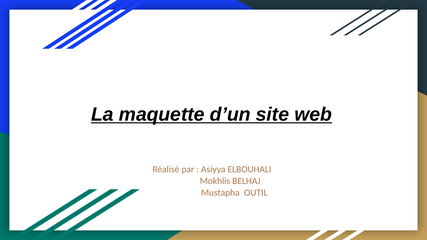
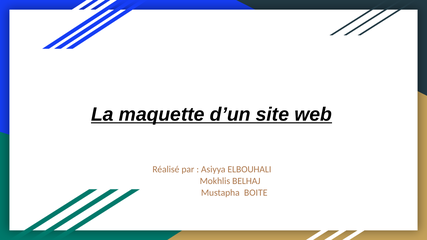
OUTIL: OUTIL -> BOITE
